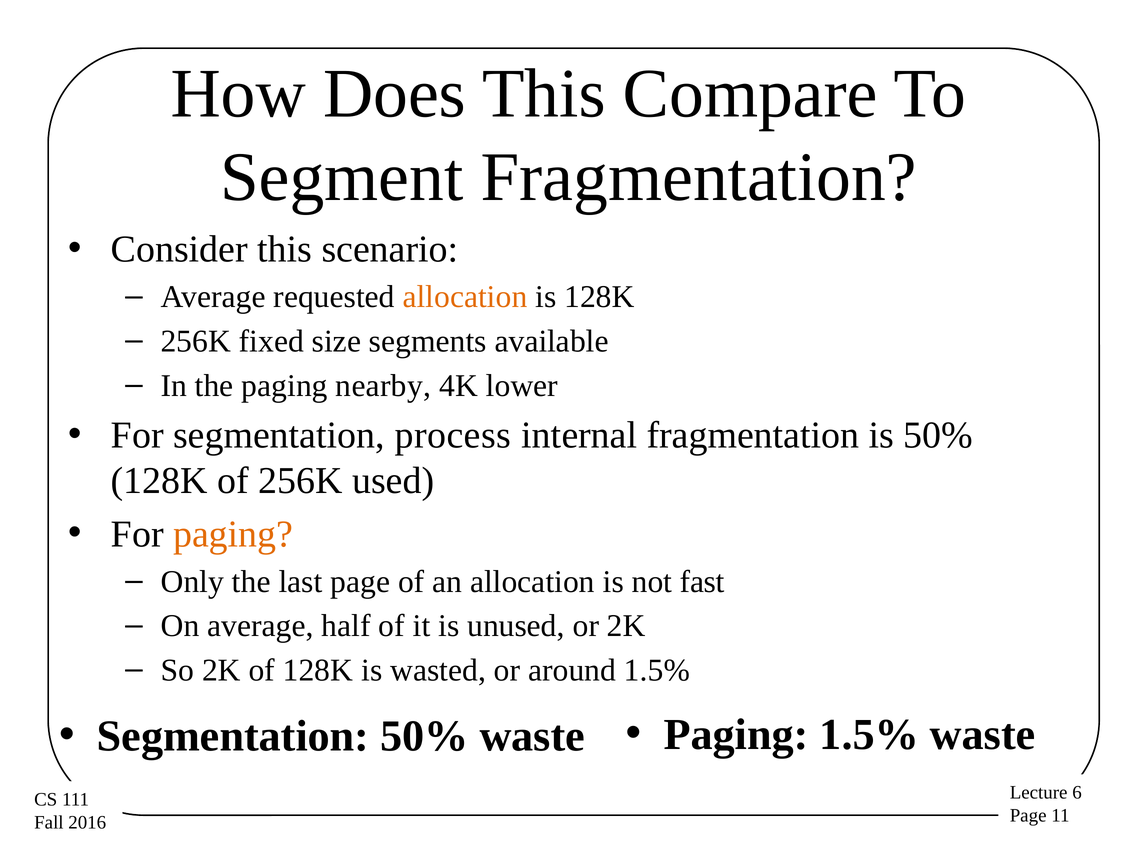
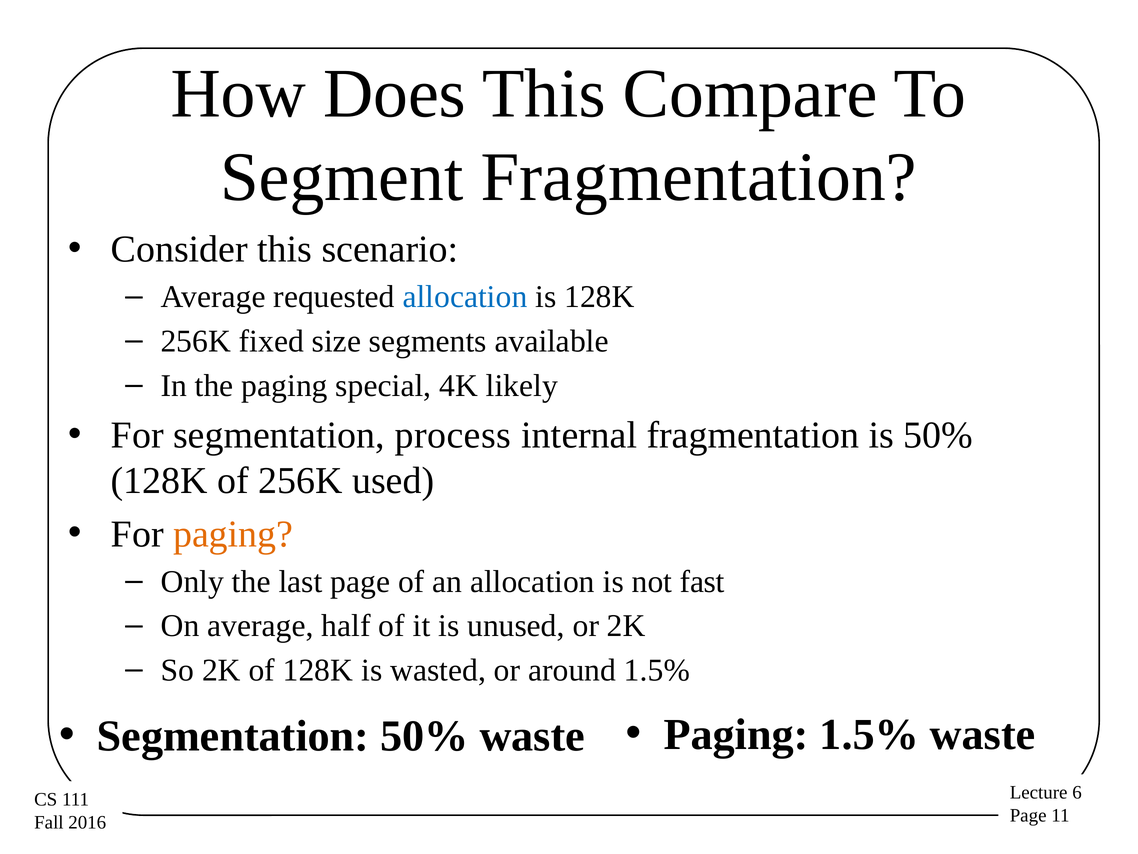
allocation at (465, 297) colour: orange -> blue
nearby: nearby -> special
lower: lower -> likely
